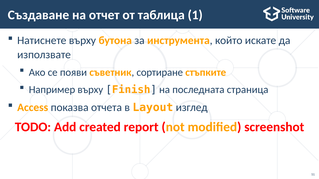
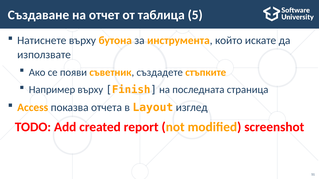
1: 1 -> 5
сортиране: сортиране -> създадете
